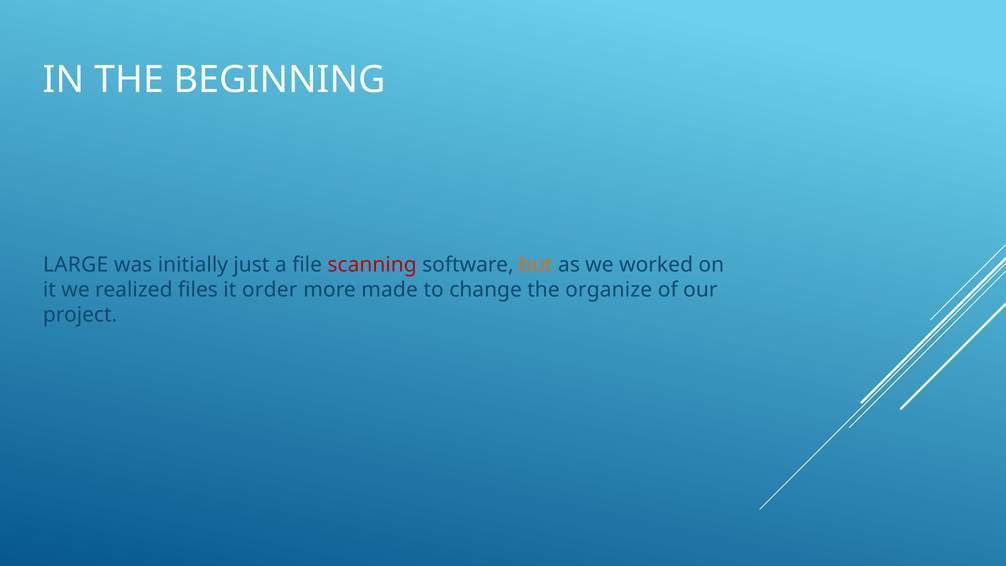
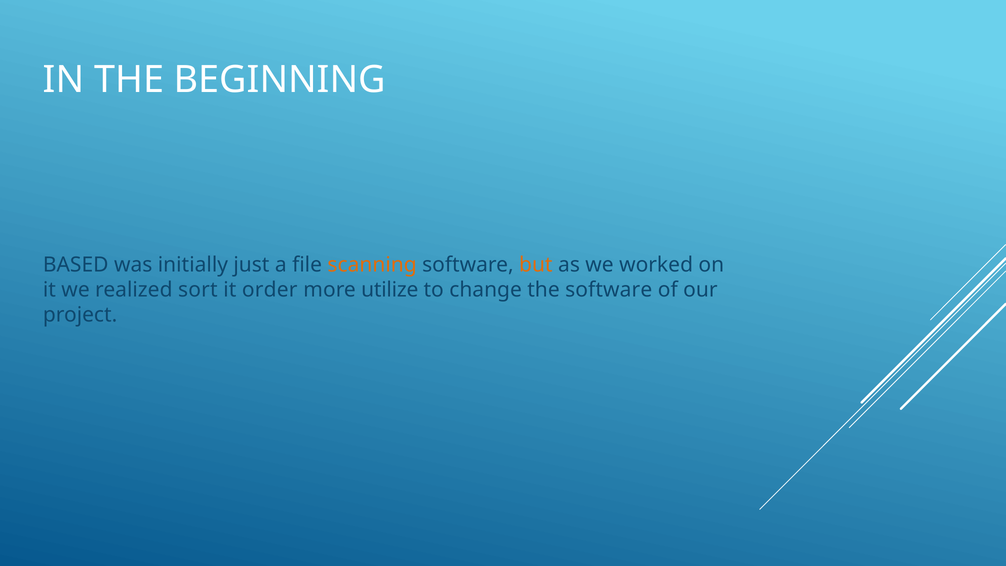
LARGE: LARGE -> BASED
scanning colour: red -> orange
files: files -> sort
made: made -> utilize
the organize: organize -> software
